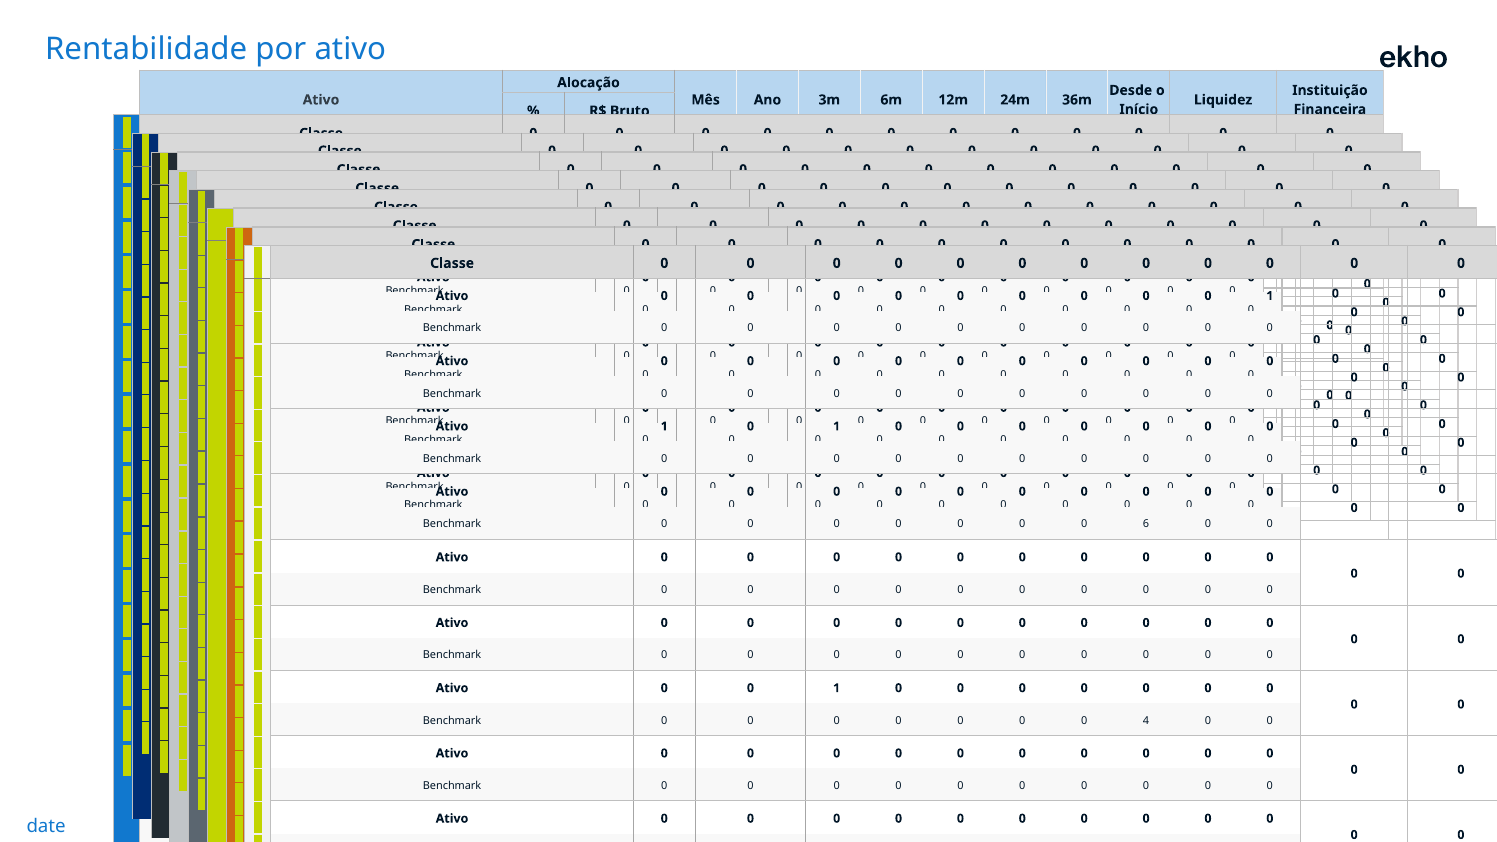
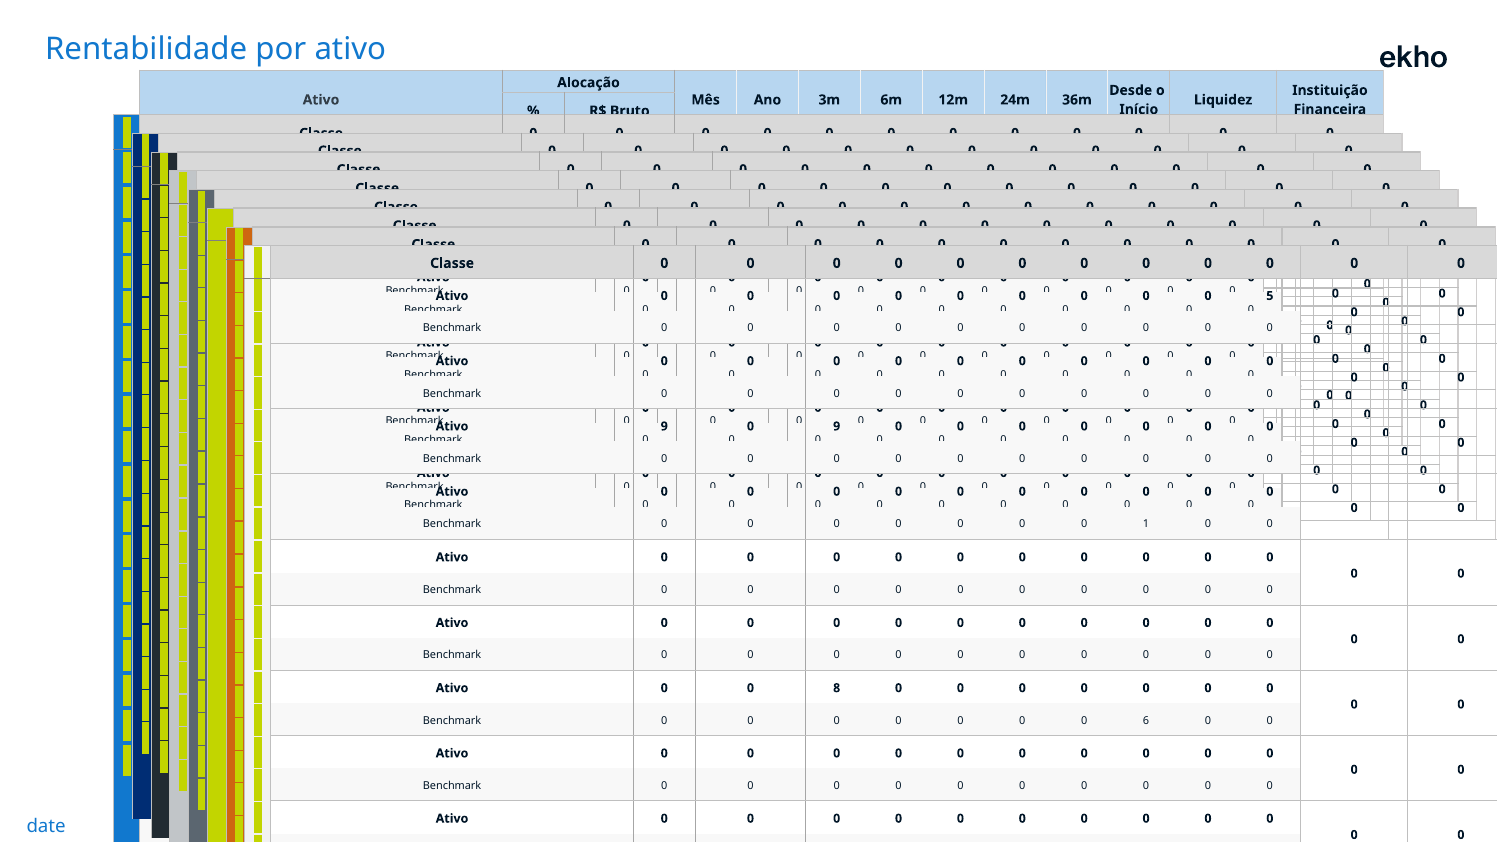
0 0 0 1: 1 -> 5
Ativo 1: 1 -> 9
1 at (837, 426): 1 -> 9
6: 6 -> 1
Ativo 0 0 1: 1 -> 8
4: 4 -> 6
